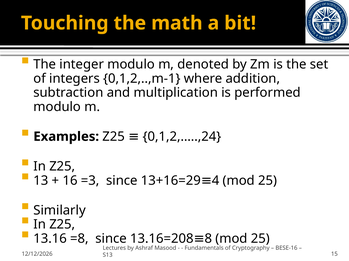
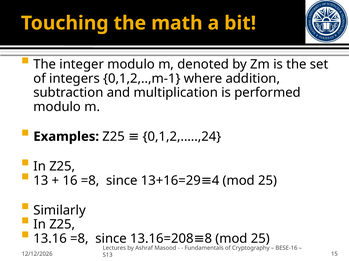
16 =3: =3 -> =8
